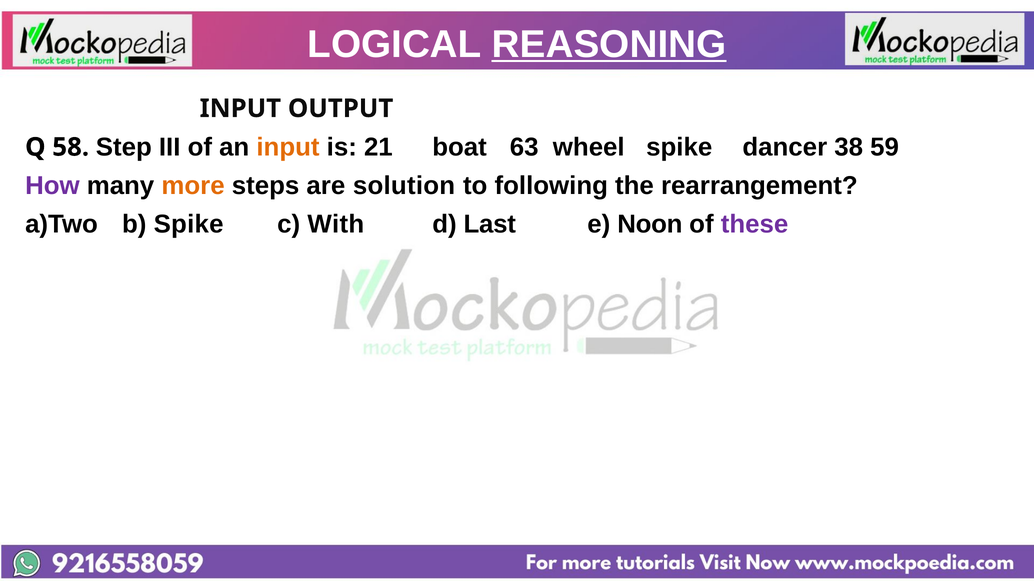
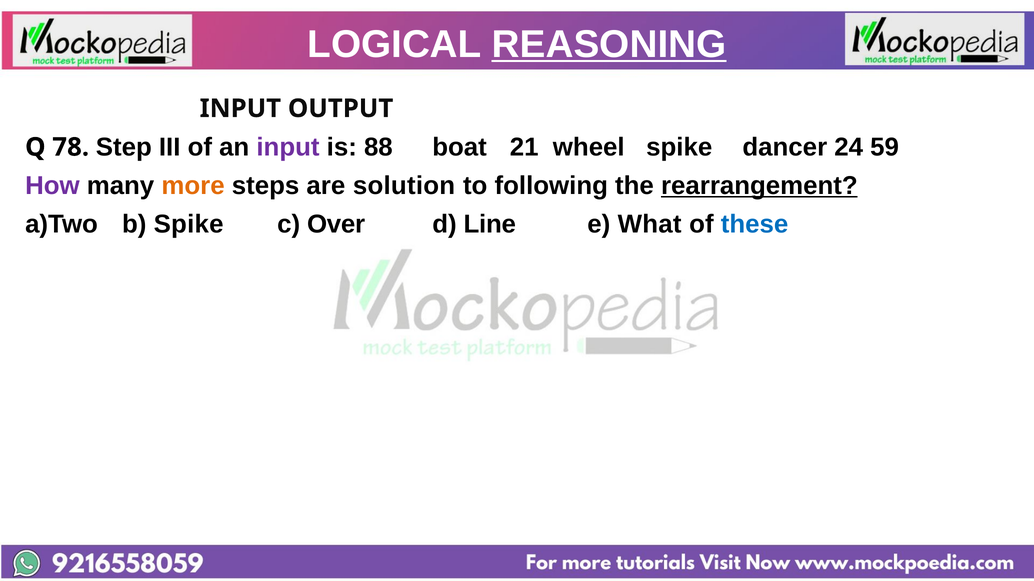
58: 58 -> 78
input at (288, 147) colour: orange -> purple
21: 21 -> 88
63: 63 -> 21
38: 38 -> 24
rearrangement underline: none -> present
With: With -> Over
Last: Last -> Line
Noon: Noon -> What
these colour: purple -> blue
